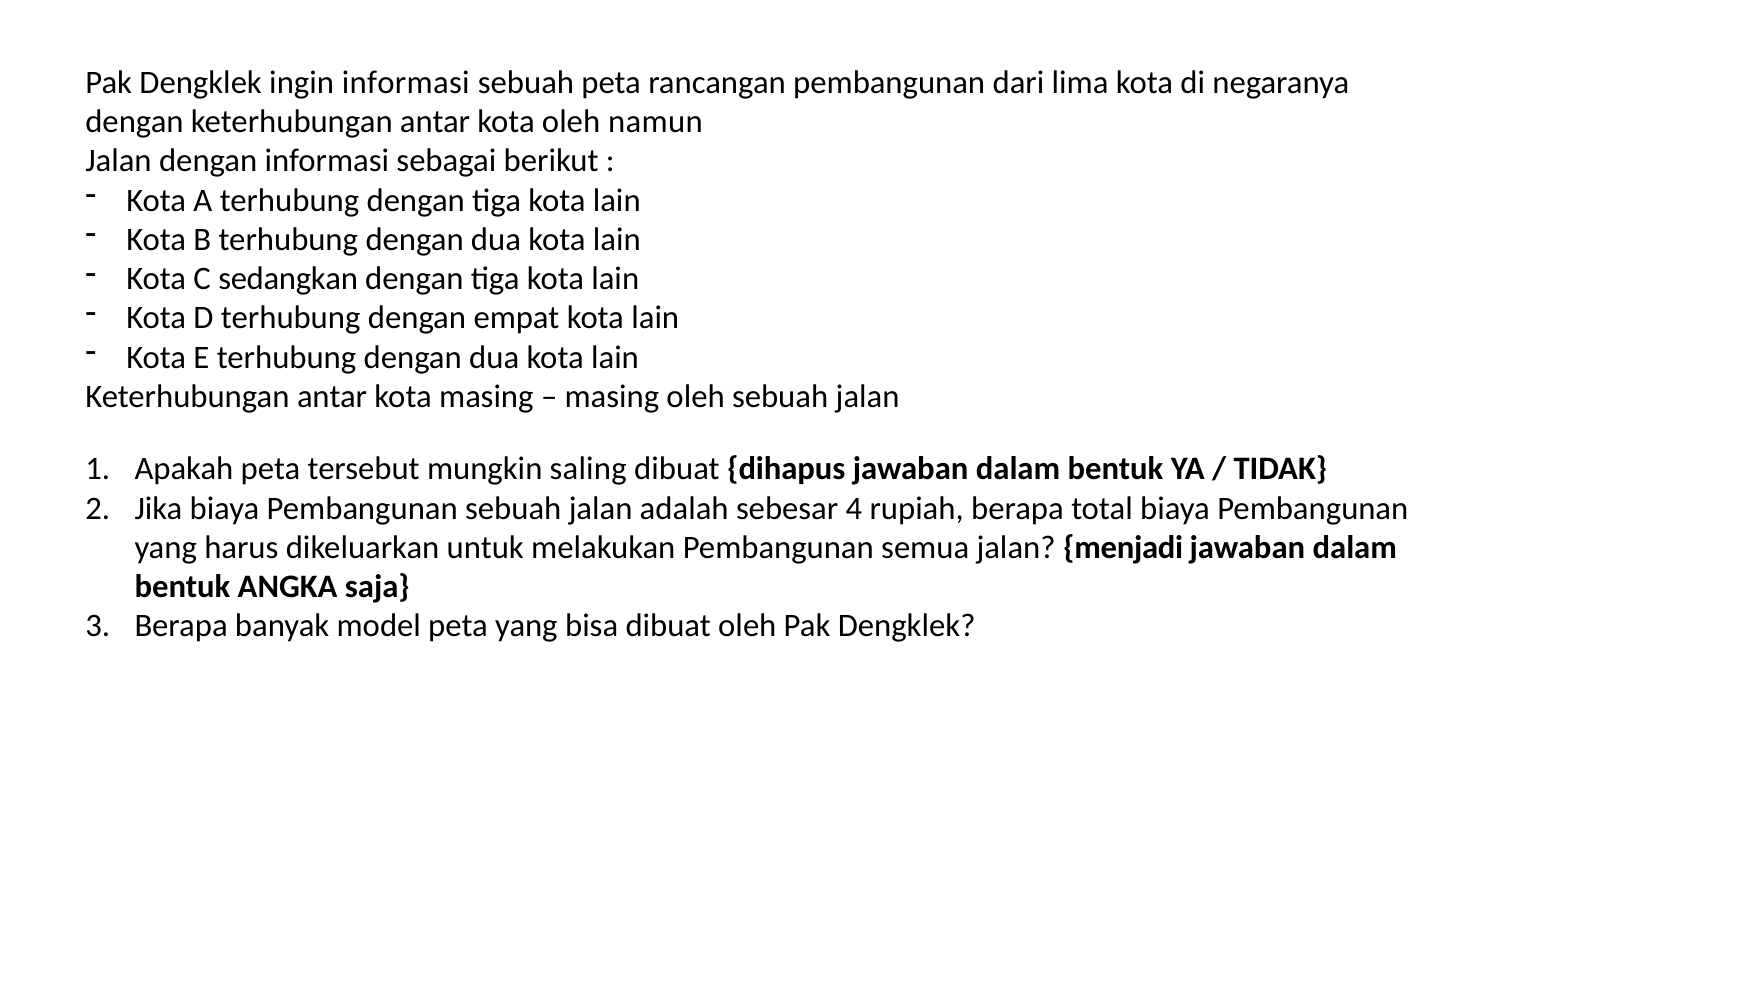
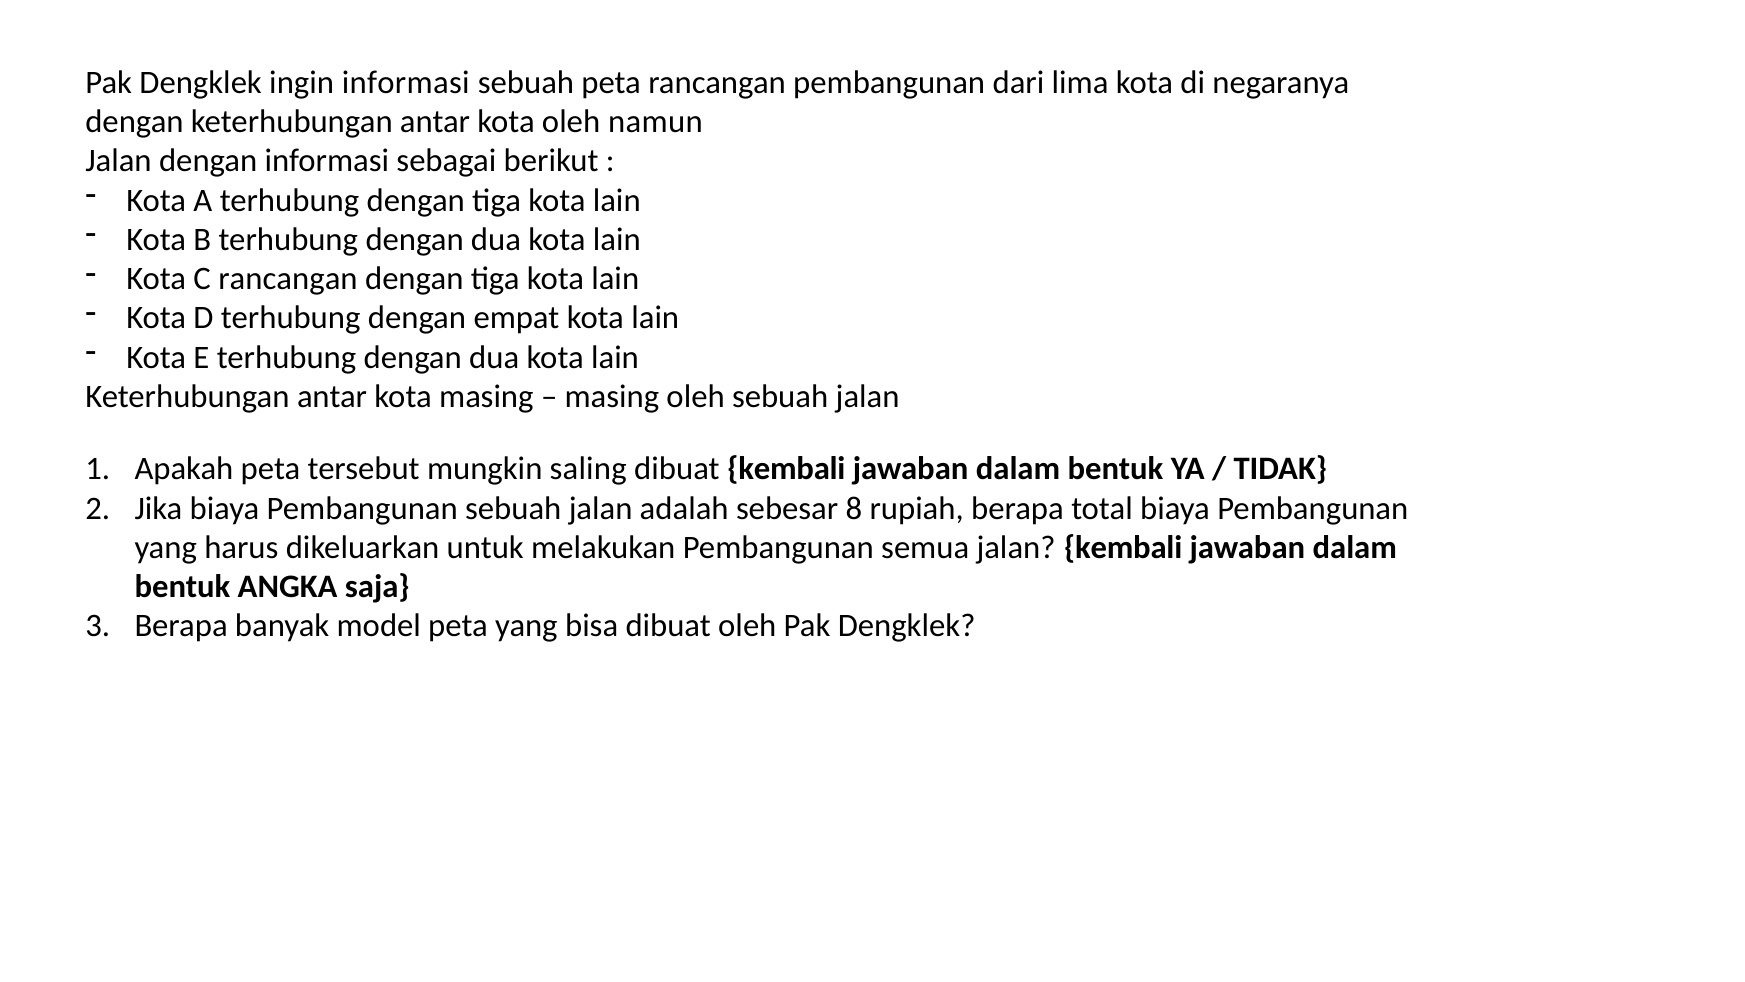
C sedangkan: sedangkan -> rancangan
dibuat dihapus: dihapus -> kembali
4: 4 -> 8
jalan menjadi: menjadi -> kembali
